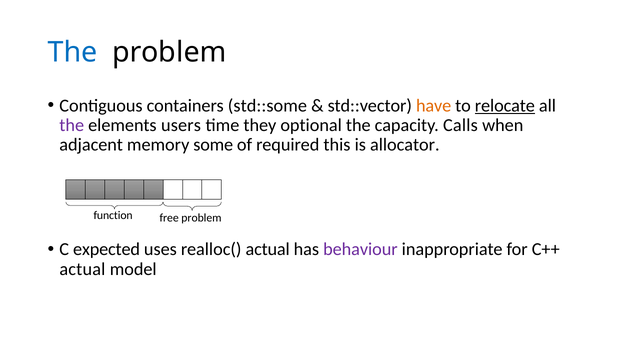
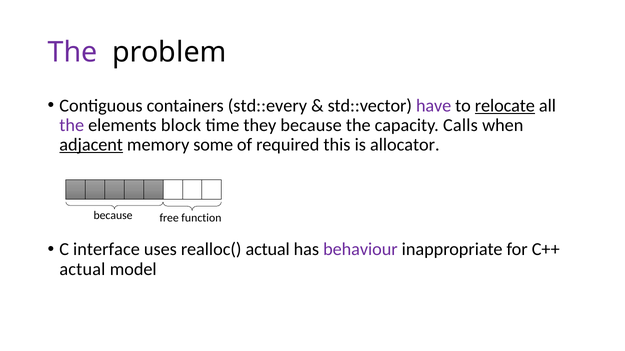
The at (73, 53) colour: blue -> purple
std::some: std::some -> std::every
have colour: orange -> purple
users: users -> block
they optional: optional -> because
adjacent underline: none -> present
function at (113, 216): function -> because
free problem: problem -> function
expected: expected -> interface
